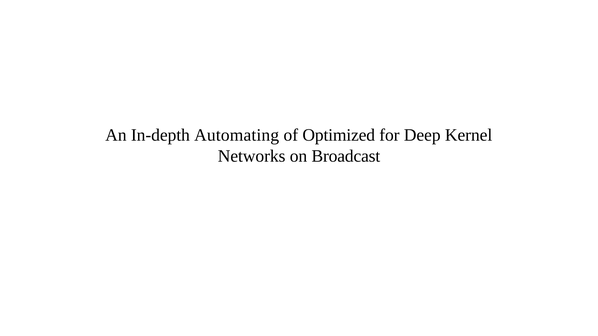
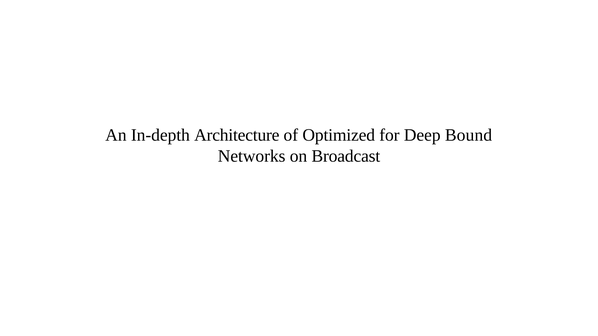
Automating: Automating -> Architecture
Kernel: Kernel -> Bound
